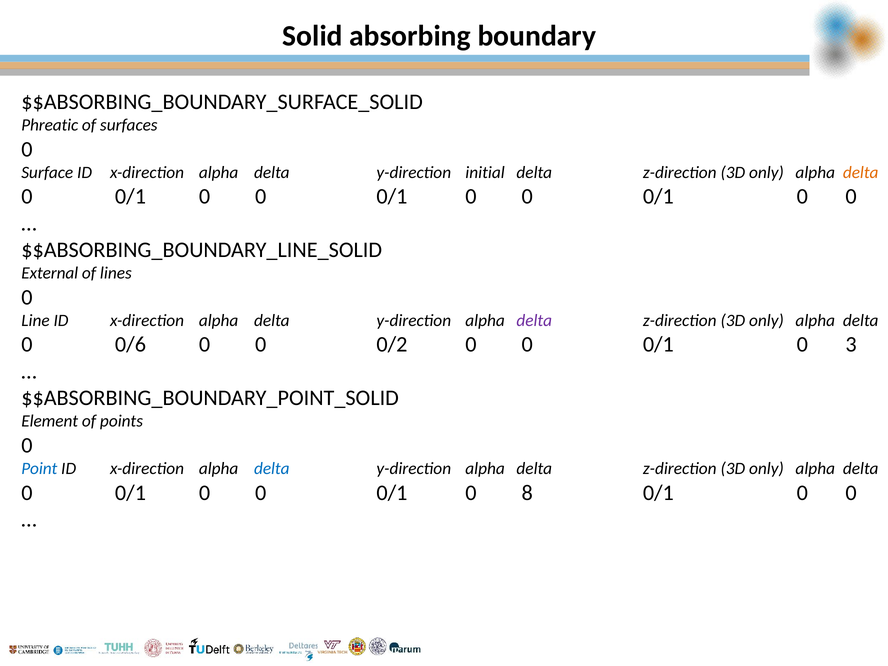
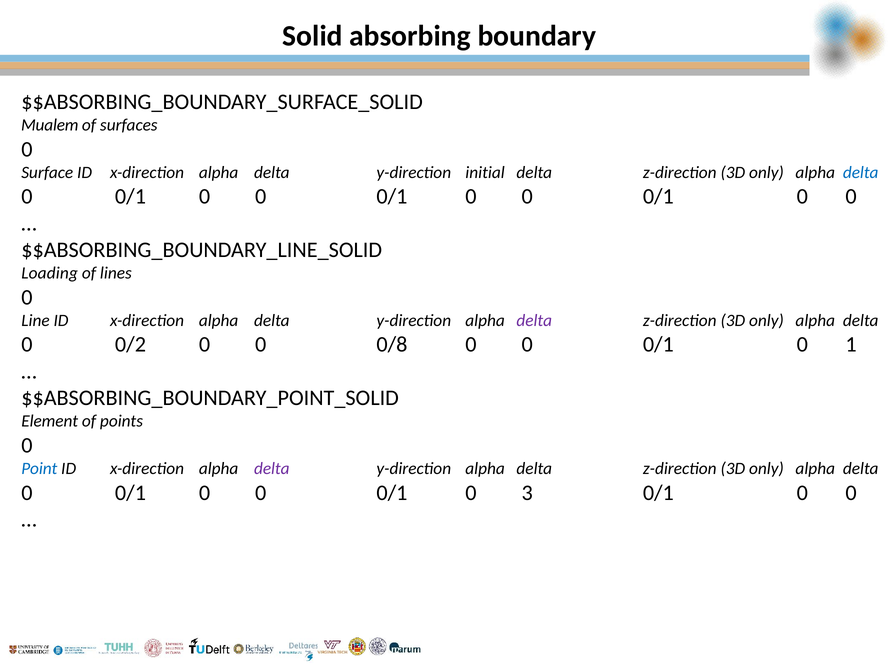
Phreatic: Phreatic -> Mualem
delta at (861, 173) colour: orange -> blue
External: External -> Loading
0/6: 0/6 -> 0/2
0/2: 0/2 -> 0/8
3: 3 -> 1
delta at (272, 469) colour: blue -> purple
8: 8 -> 3
